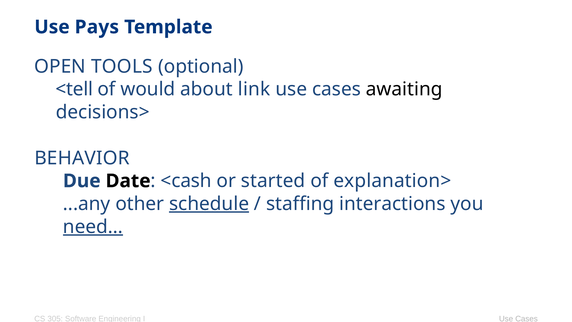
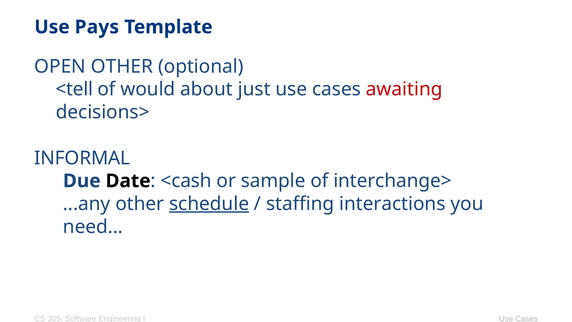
OPEN TOOLS: TOOLS -> OTHER
link: link -> just
awaiting colour: black -> red
BEHAVIOR: BEHAVIOR -> INFORMAL
started: started -> sample
explanation>: explanation> -> interchange>
need… underline: present -> none
